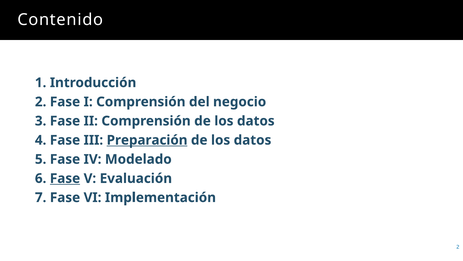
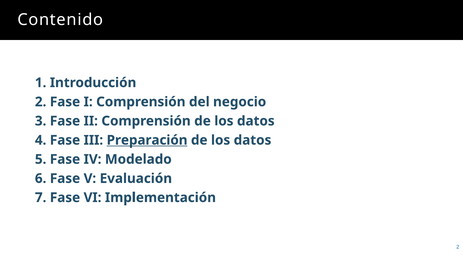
Fase at (65, 178) underline: present -> none
